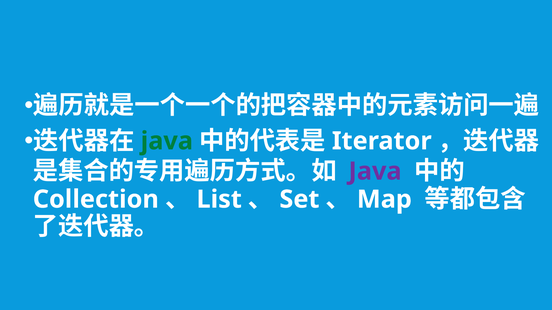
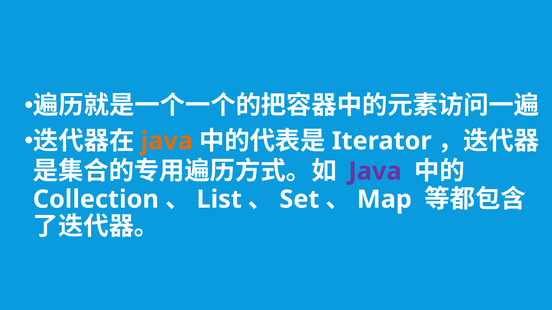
java at (167, 141) colour: green -> orange
